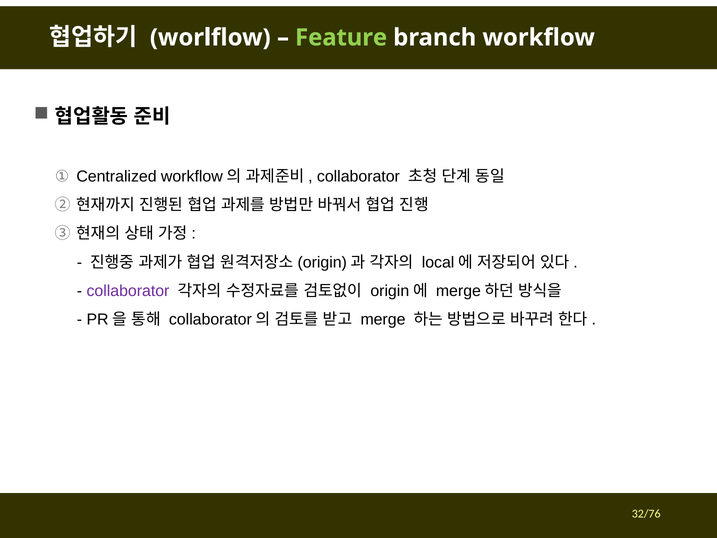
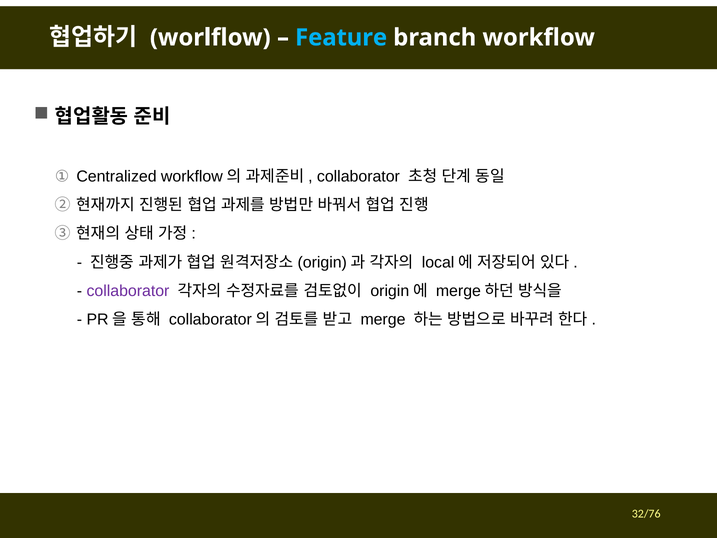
Feature colour: light green -> light blue
